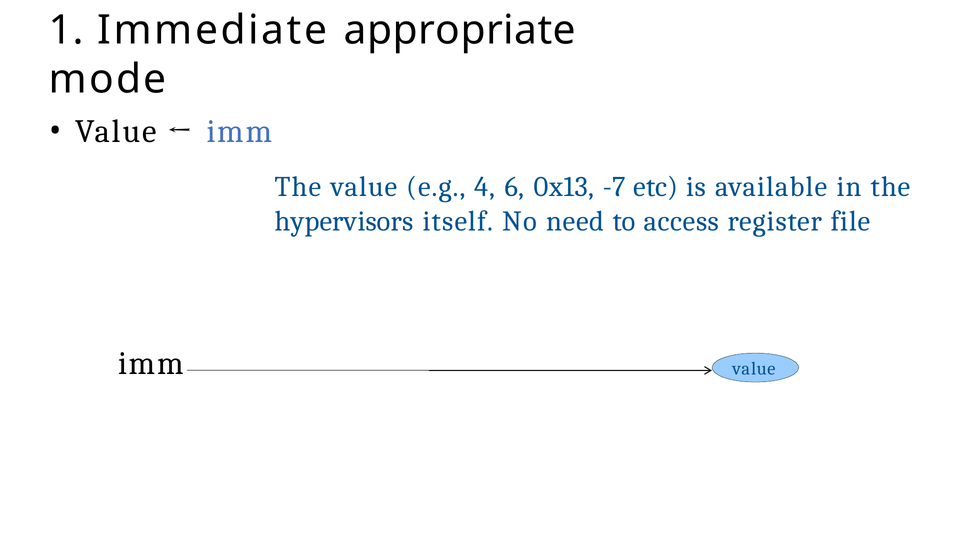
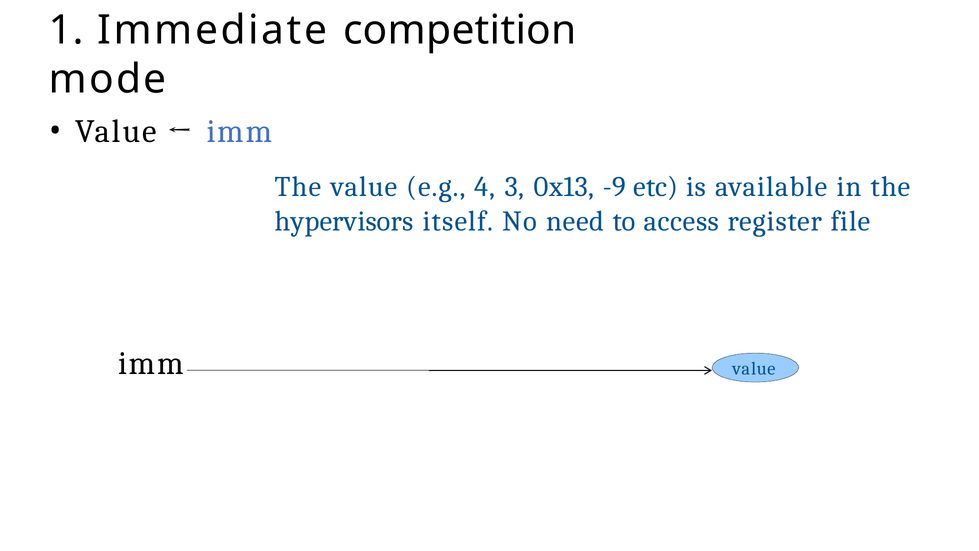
appropriate: appropriate -> competition
6: 6 -> 3
-7: -7 -> -9
